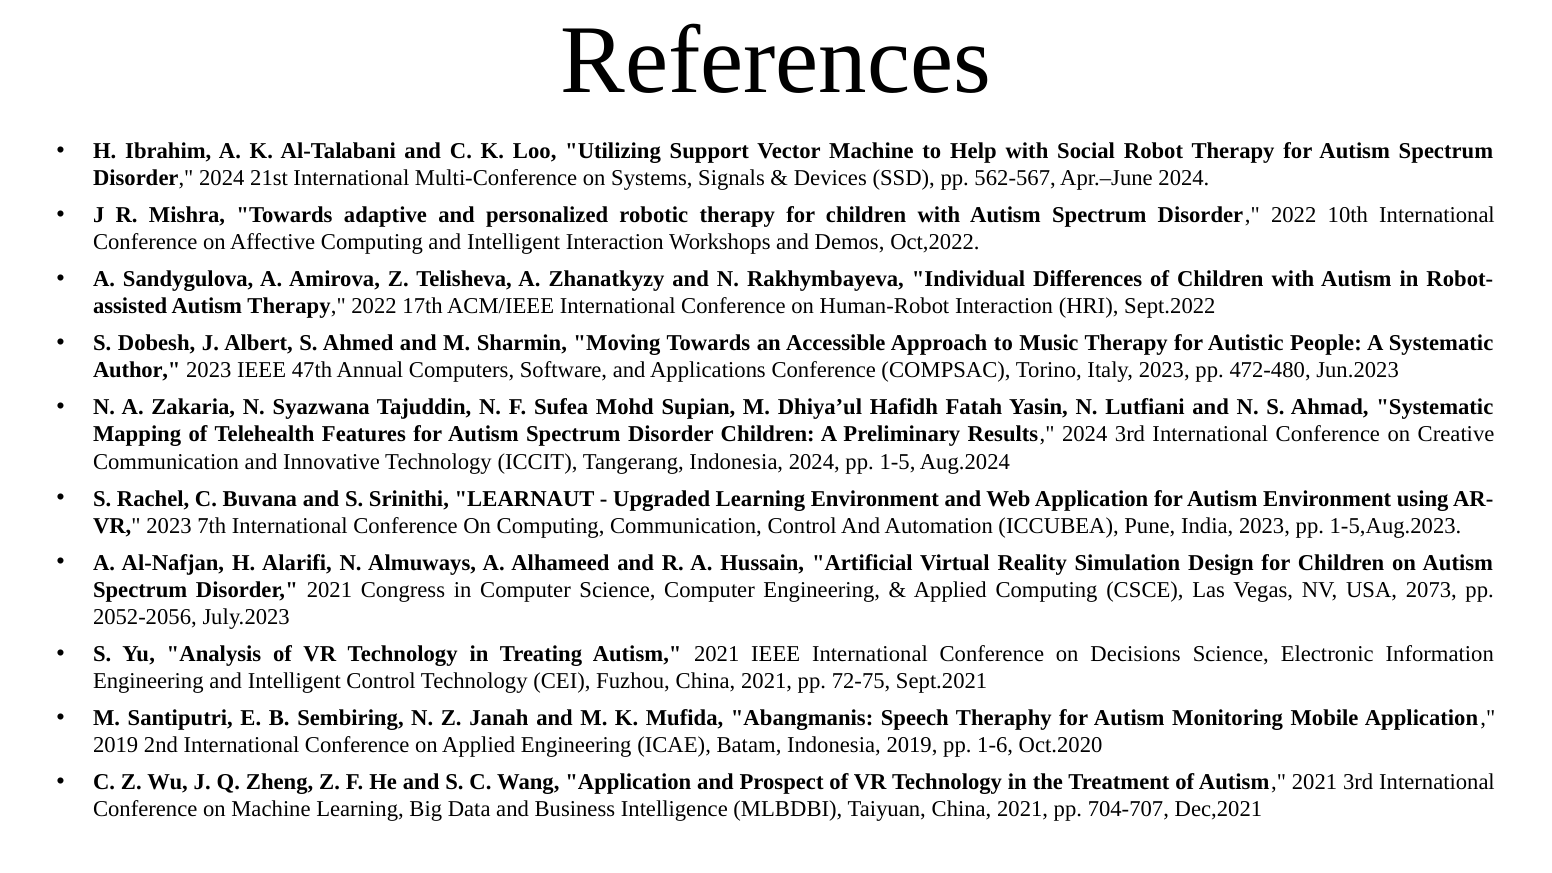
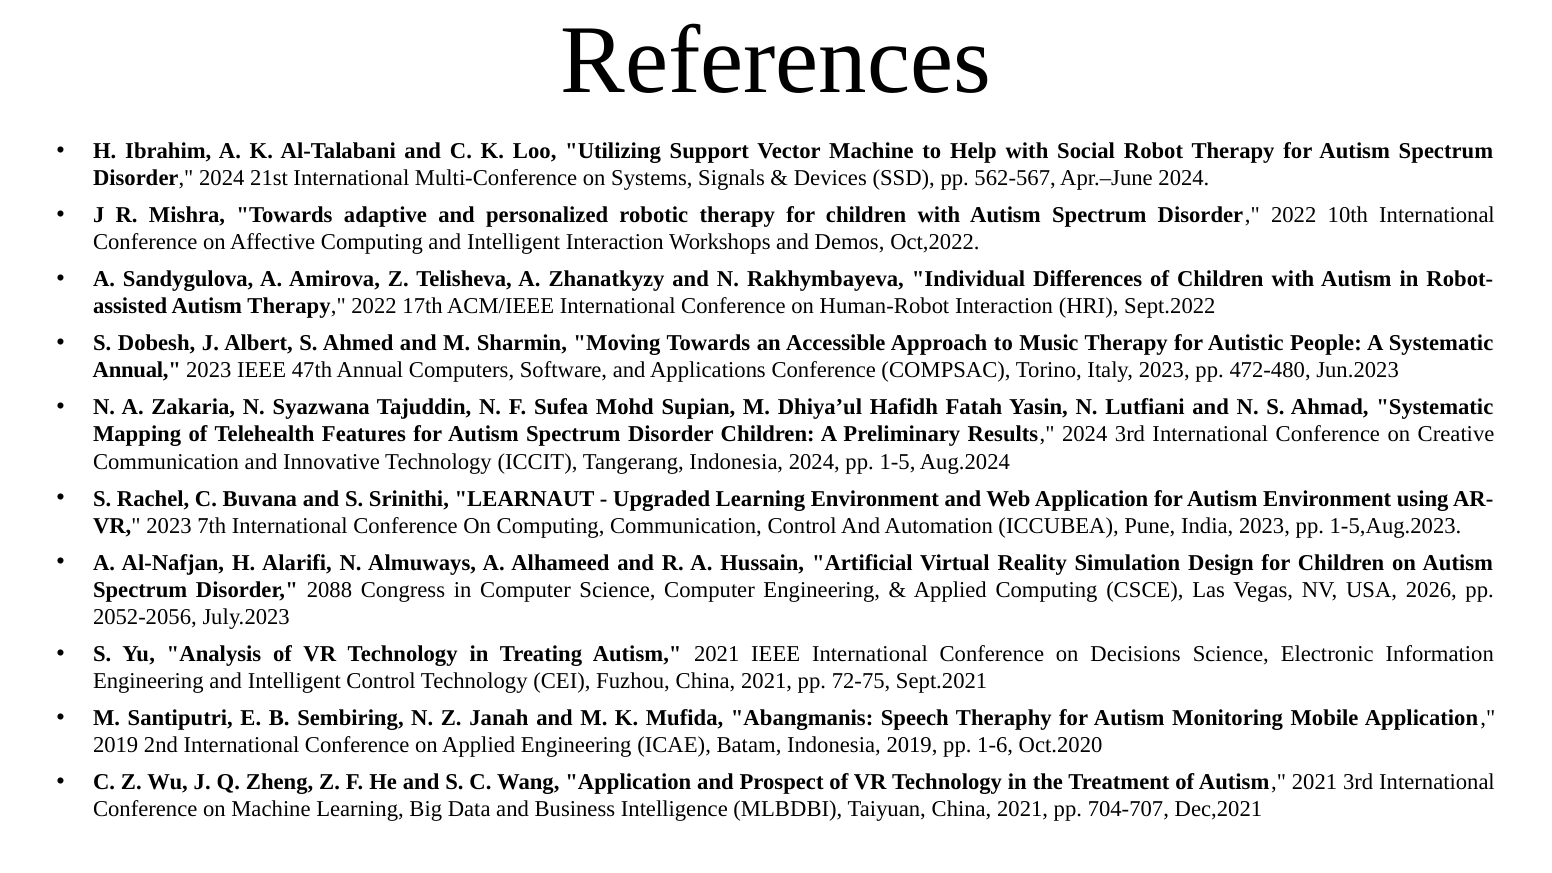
Author at (137, 370): Author -> Annual
Disorder 2021: 2021 -> 2088
2073: 2073 -> 2026
